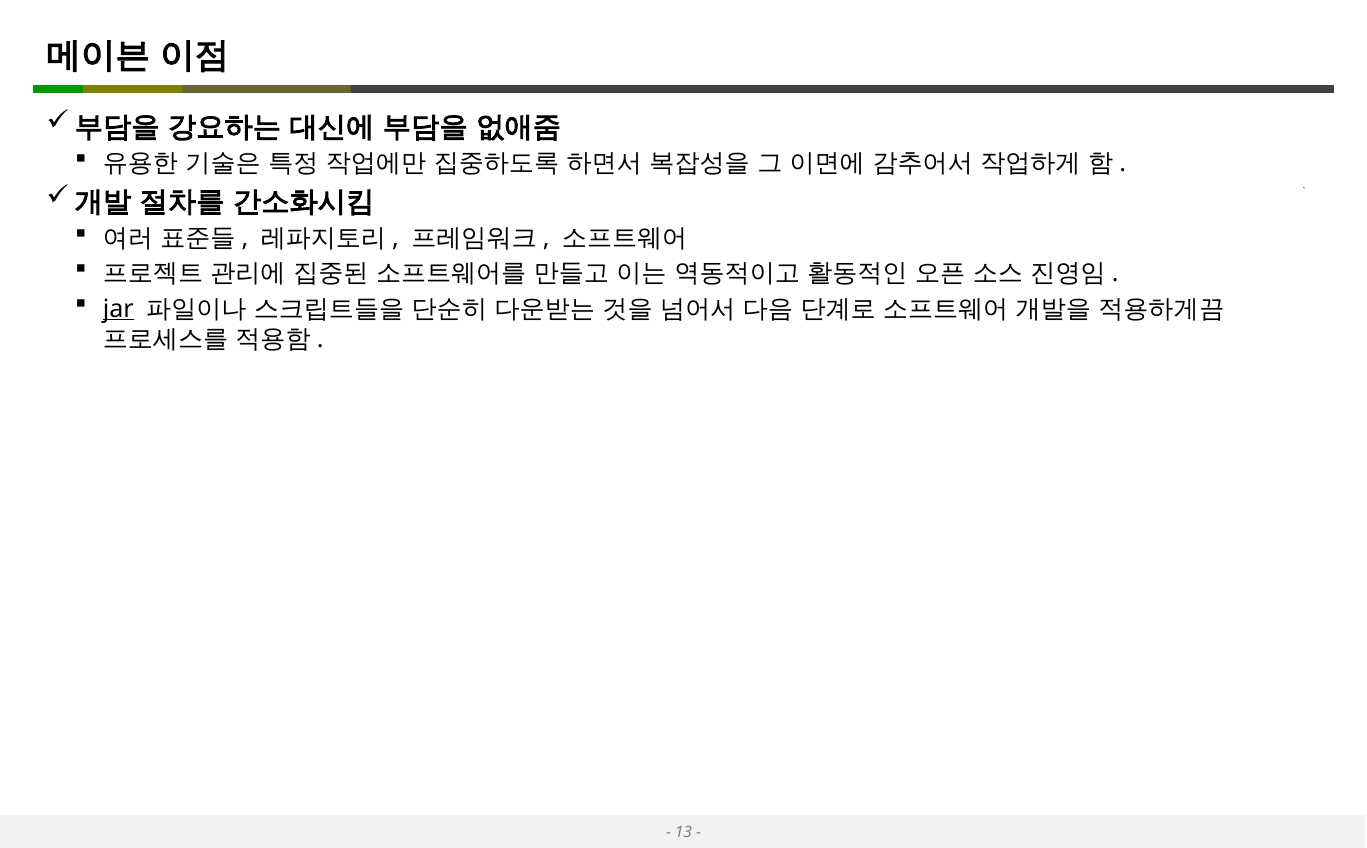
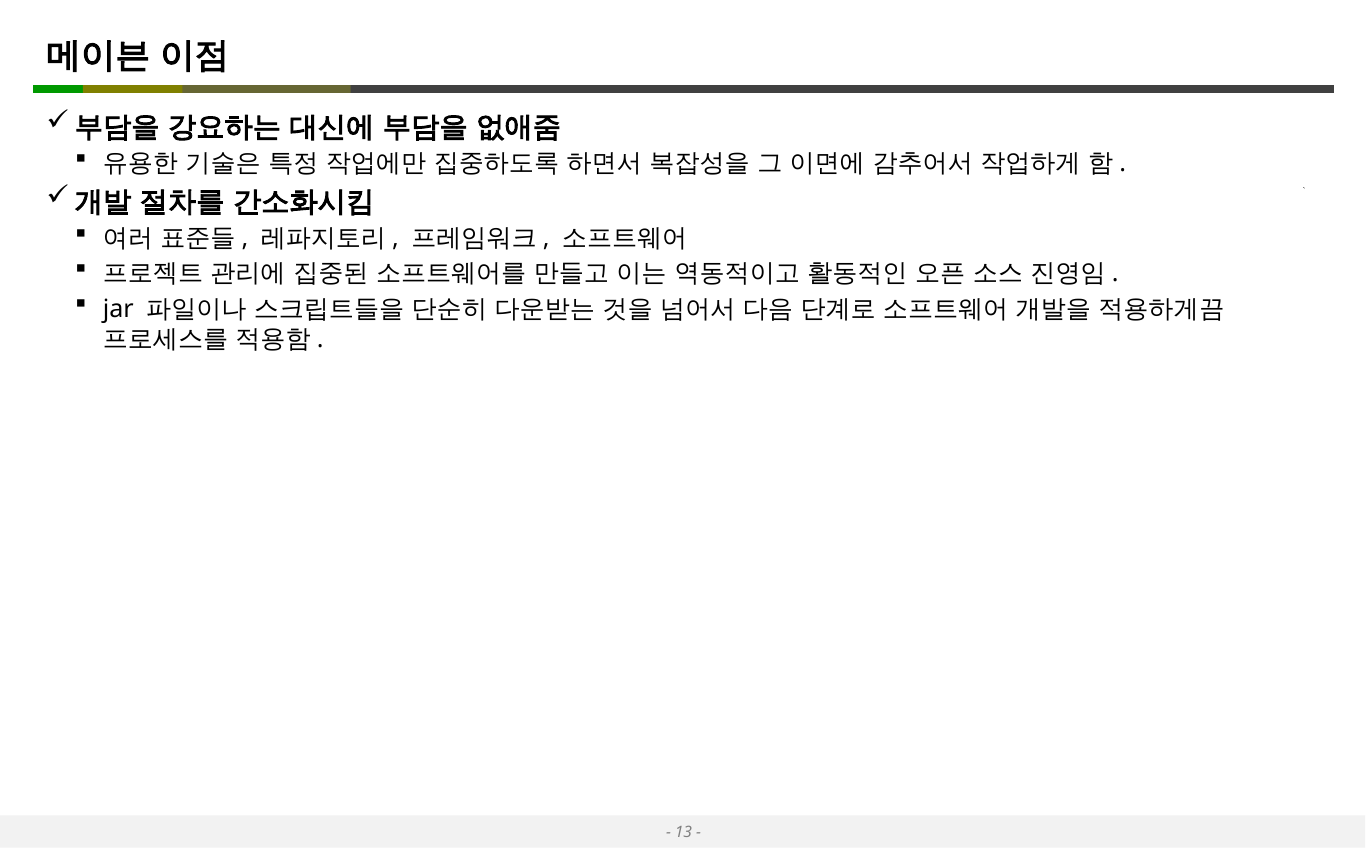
jar underline: present -> none
